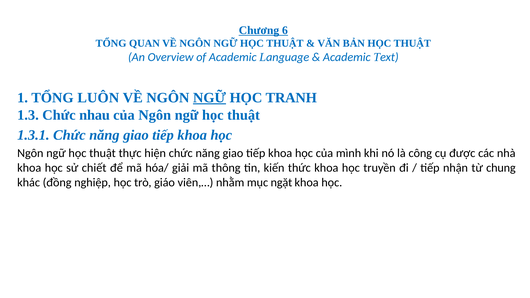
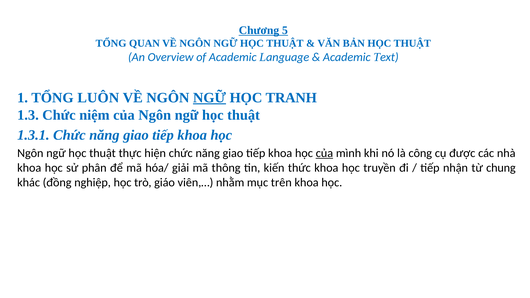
6: 6 -> 5
nhau: nhau -> niệm
của at (324, 153) underline: none -> present
chiết: chiết -> phân
ngặt: ngặt -> trên
